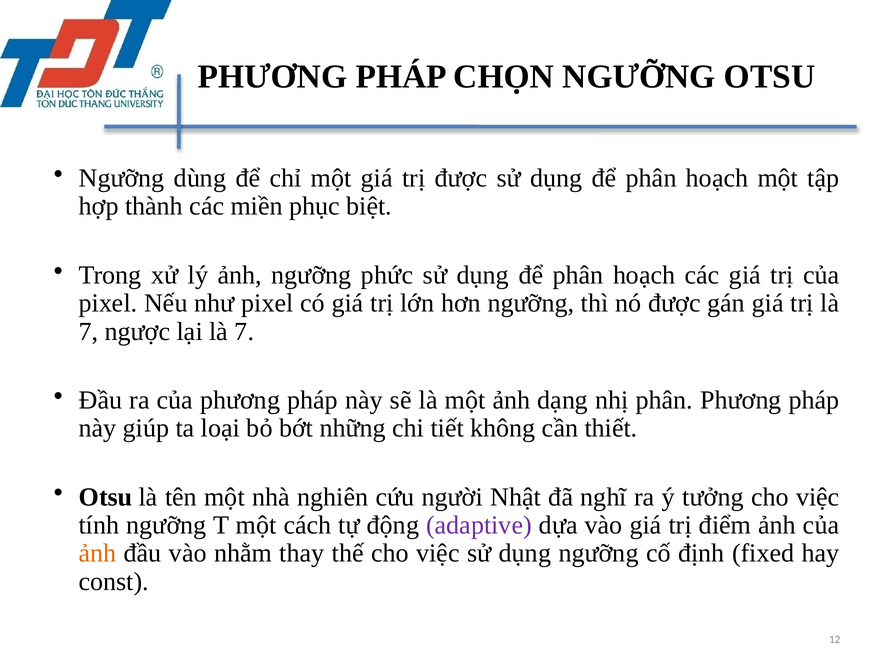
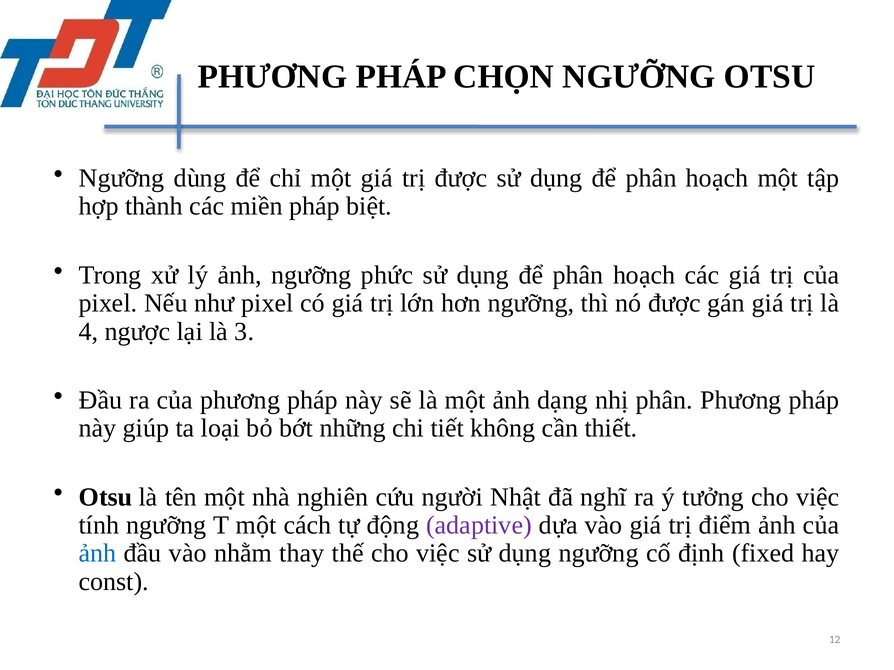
miền phục: phục -> pháp
7 at (89, 332): 7 -> 4
lại là 7: 7 -> 3
ảnh at (98, 554) colour: orange -> blue
